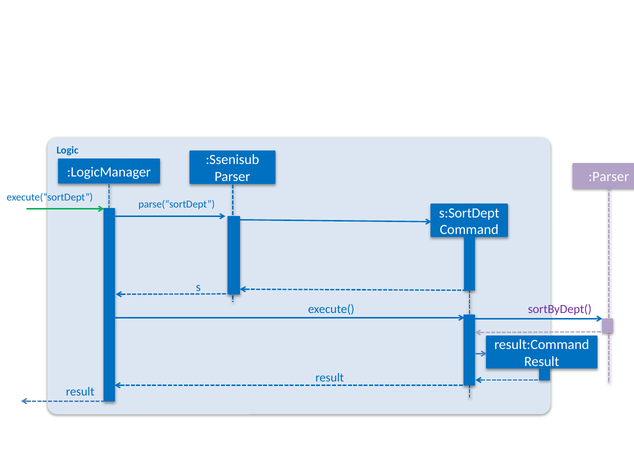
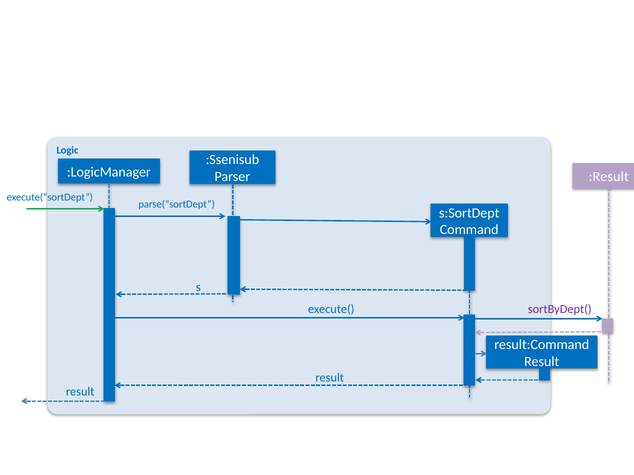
:Parser: :Parser -> :Result
